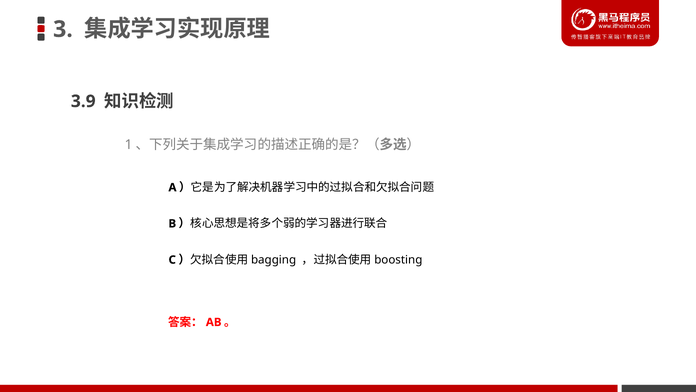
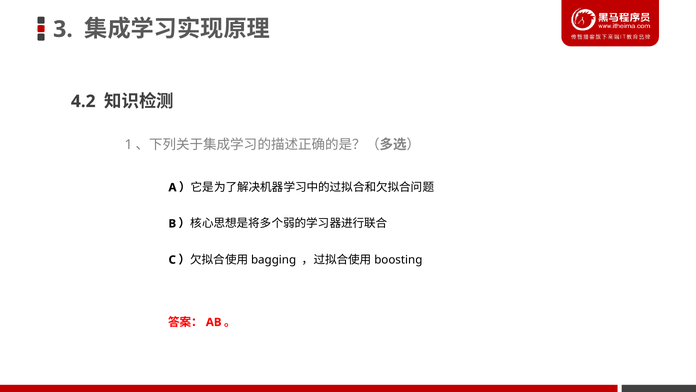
3.9: 3.9 -> 4.2
